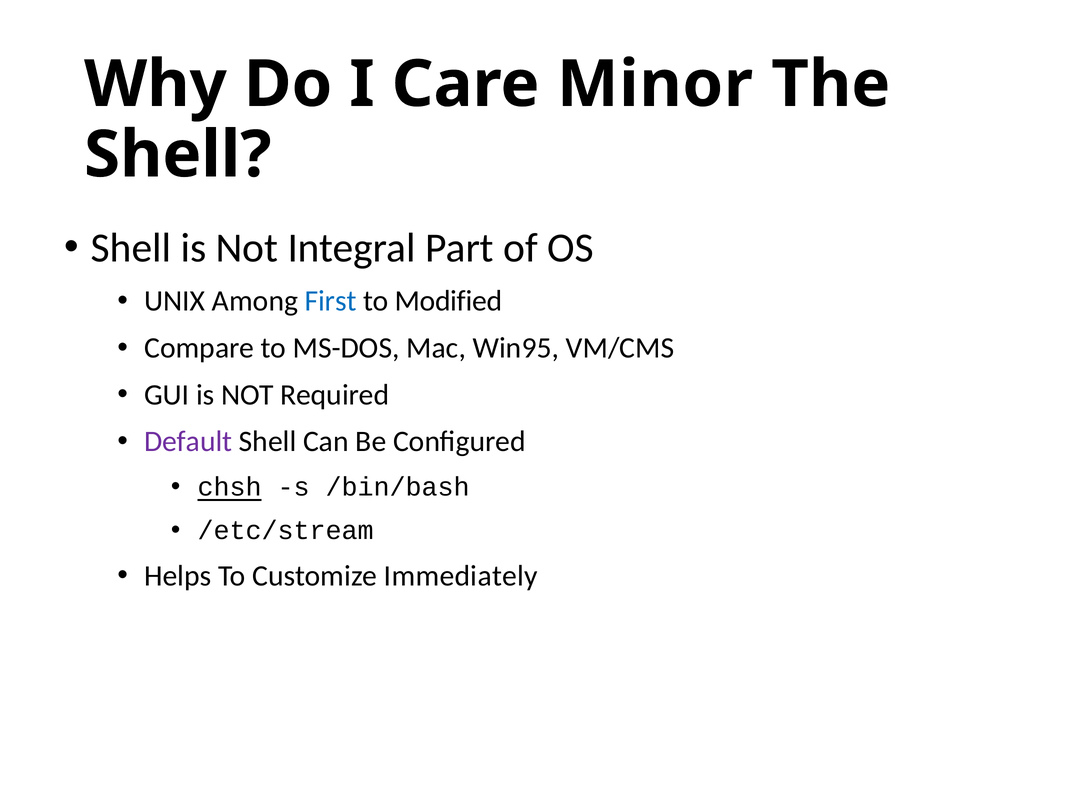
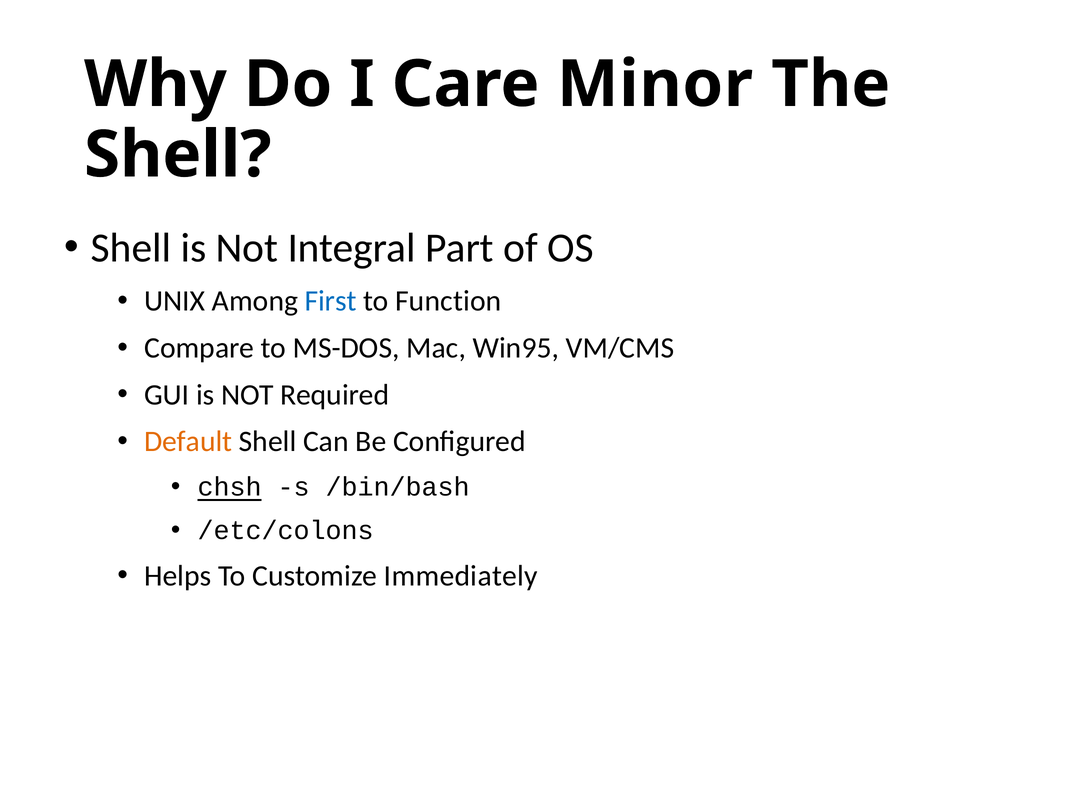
Modified: Modified -> Function
Default colour: purple -> orange
/etc/stream: /etc/stream -> /etc/colons
